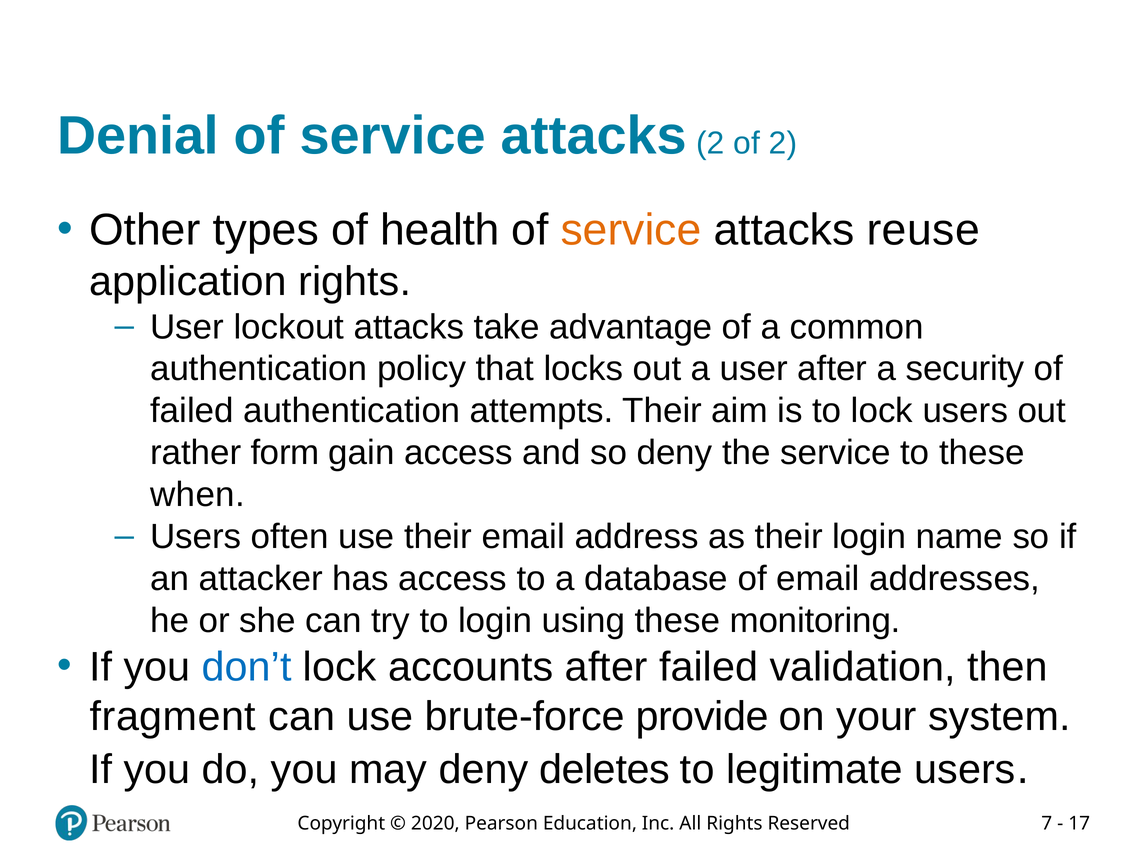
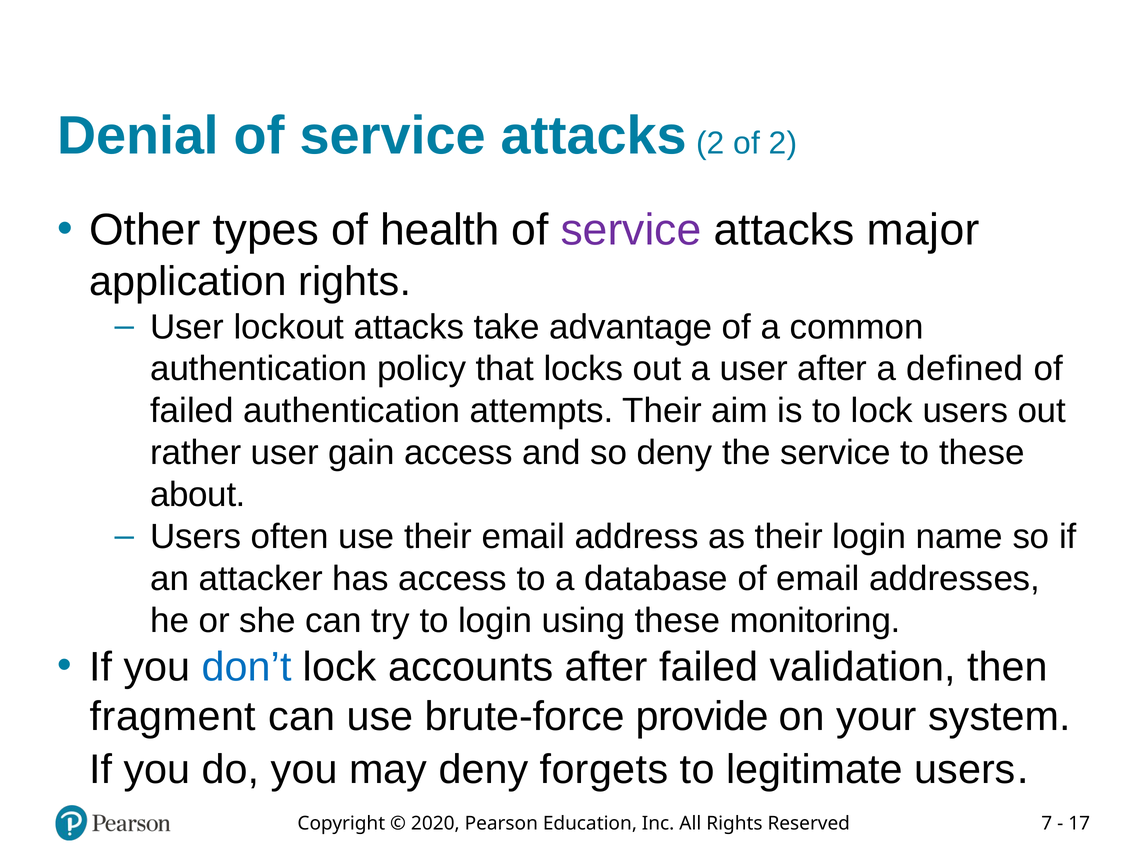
service at (631, 230) colour: orange -> purple
reuse: reuse -> major
security: security -> defined
rather form: form -> user
when: when -> about
deletes: deletes -> forgets
